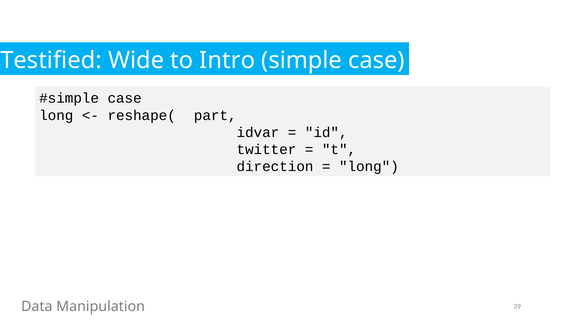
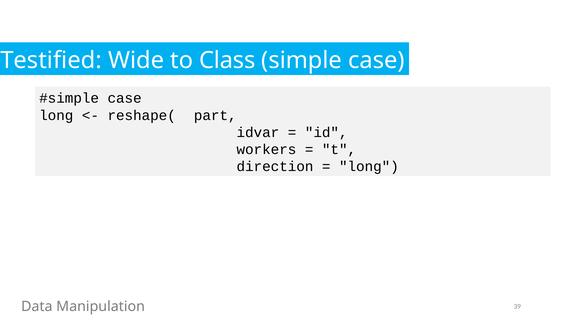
Intro: Intro -> Class
twitter: twitter -> workers
